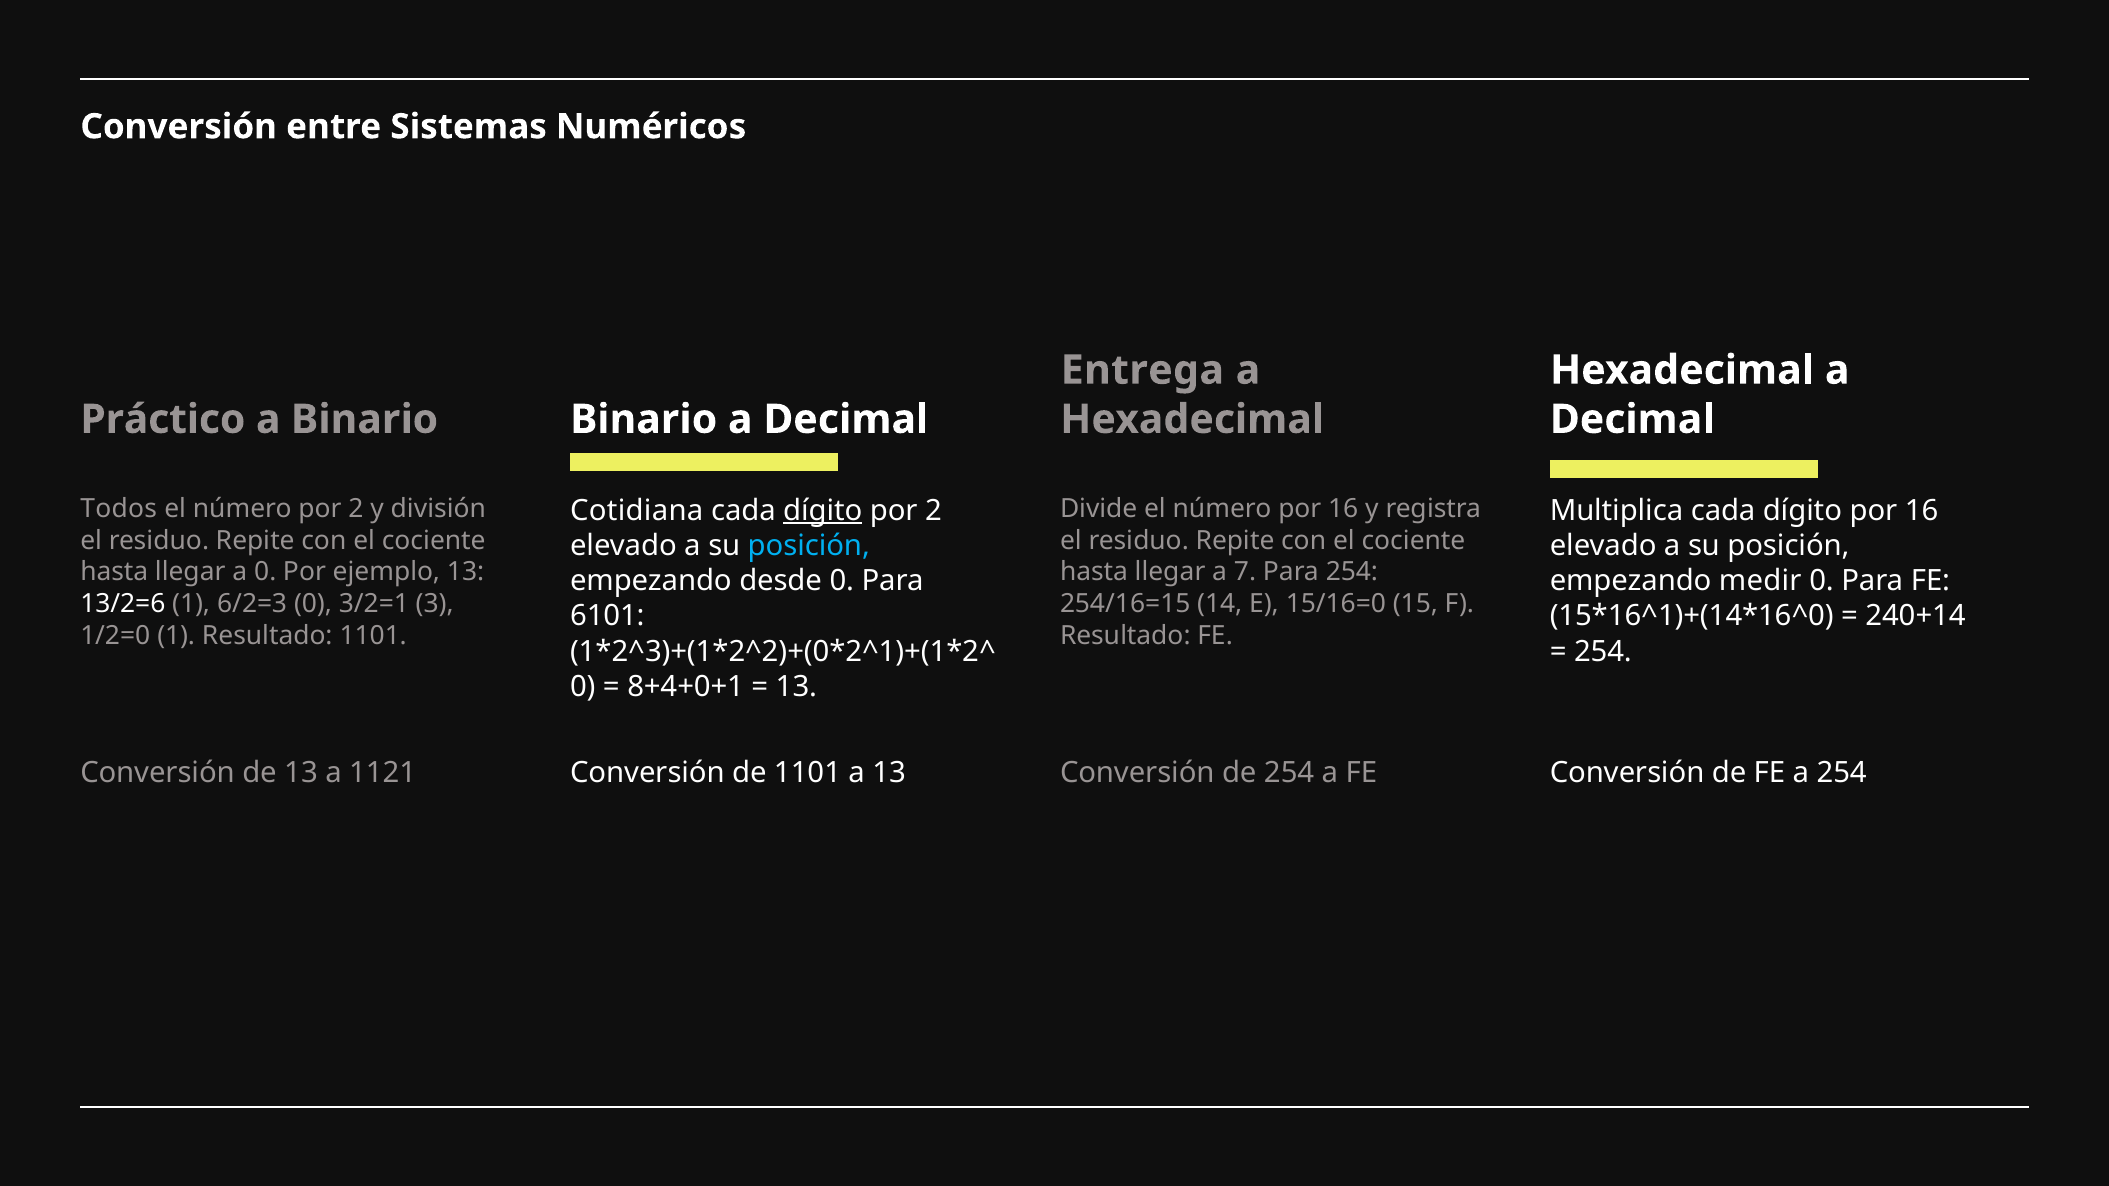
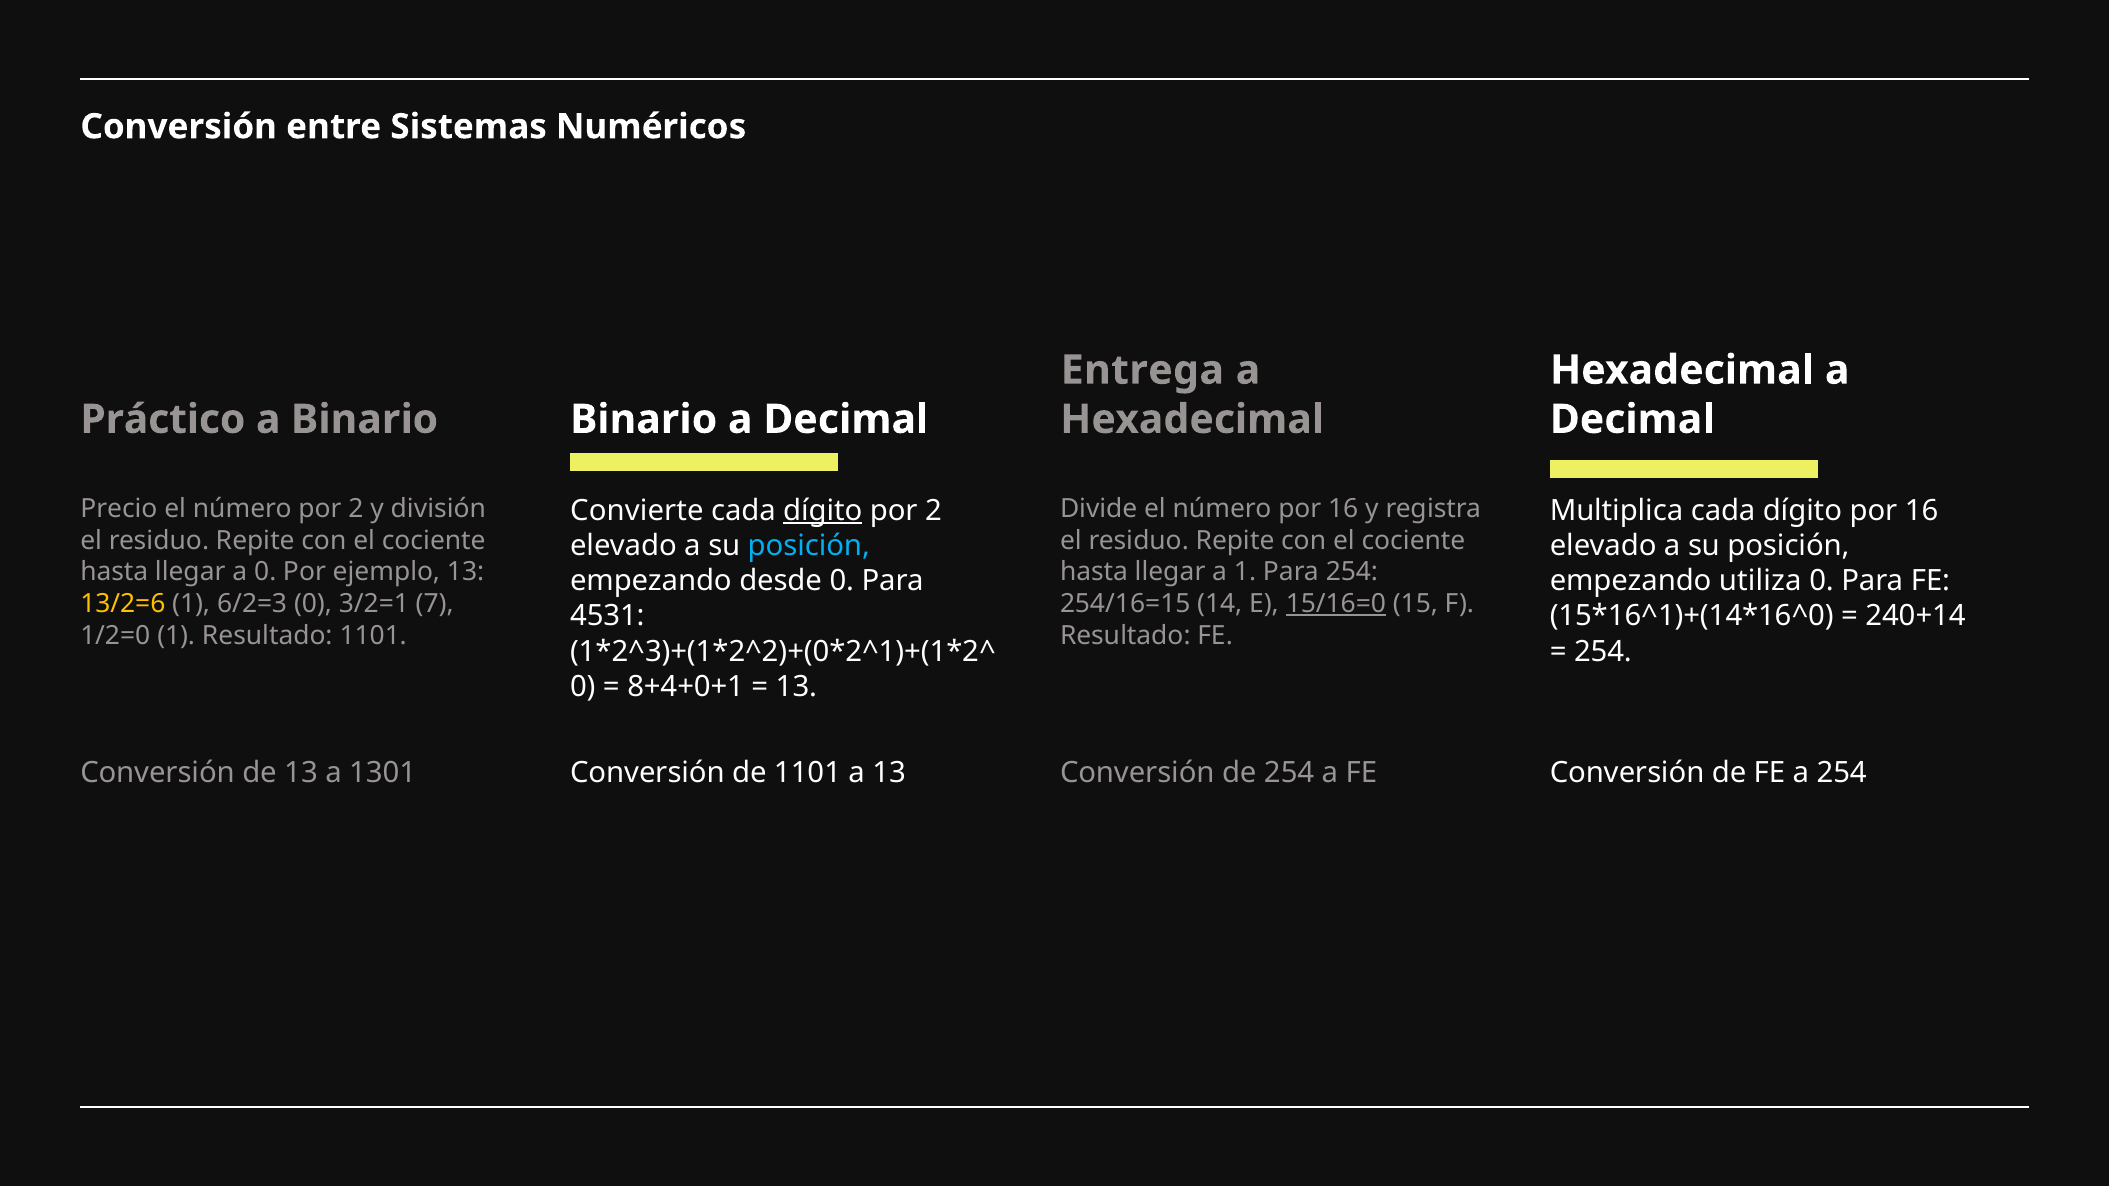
Todos: Todos -> Precio
Cotidiana: Cotidiana -> Convierte
a 7: 7 -> 1
medir: medir -> utiliza
13/2=6 colour: white -> yellow
3: 3 -> 7
15/16=0 underline: none -> present
6101: 6101 -> 4531
1121: 1121 -> 1301
